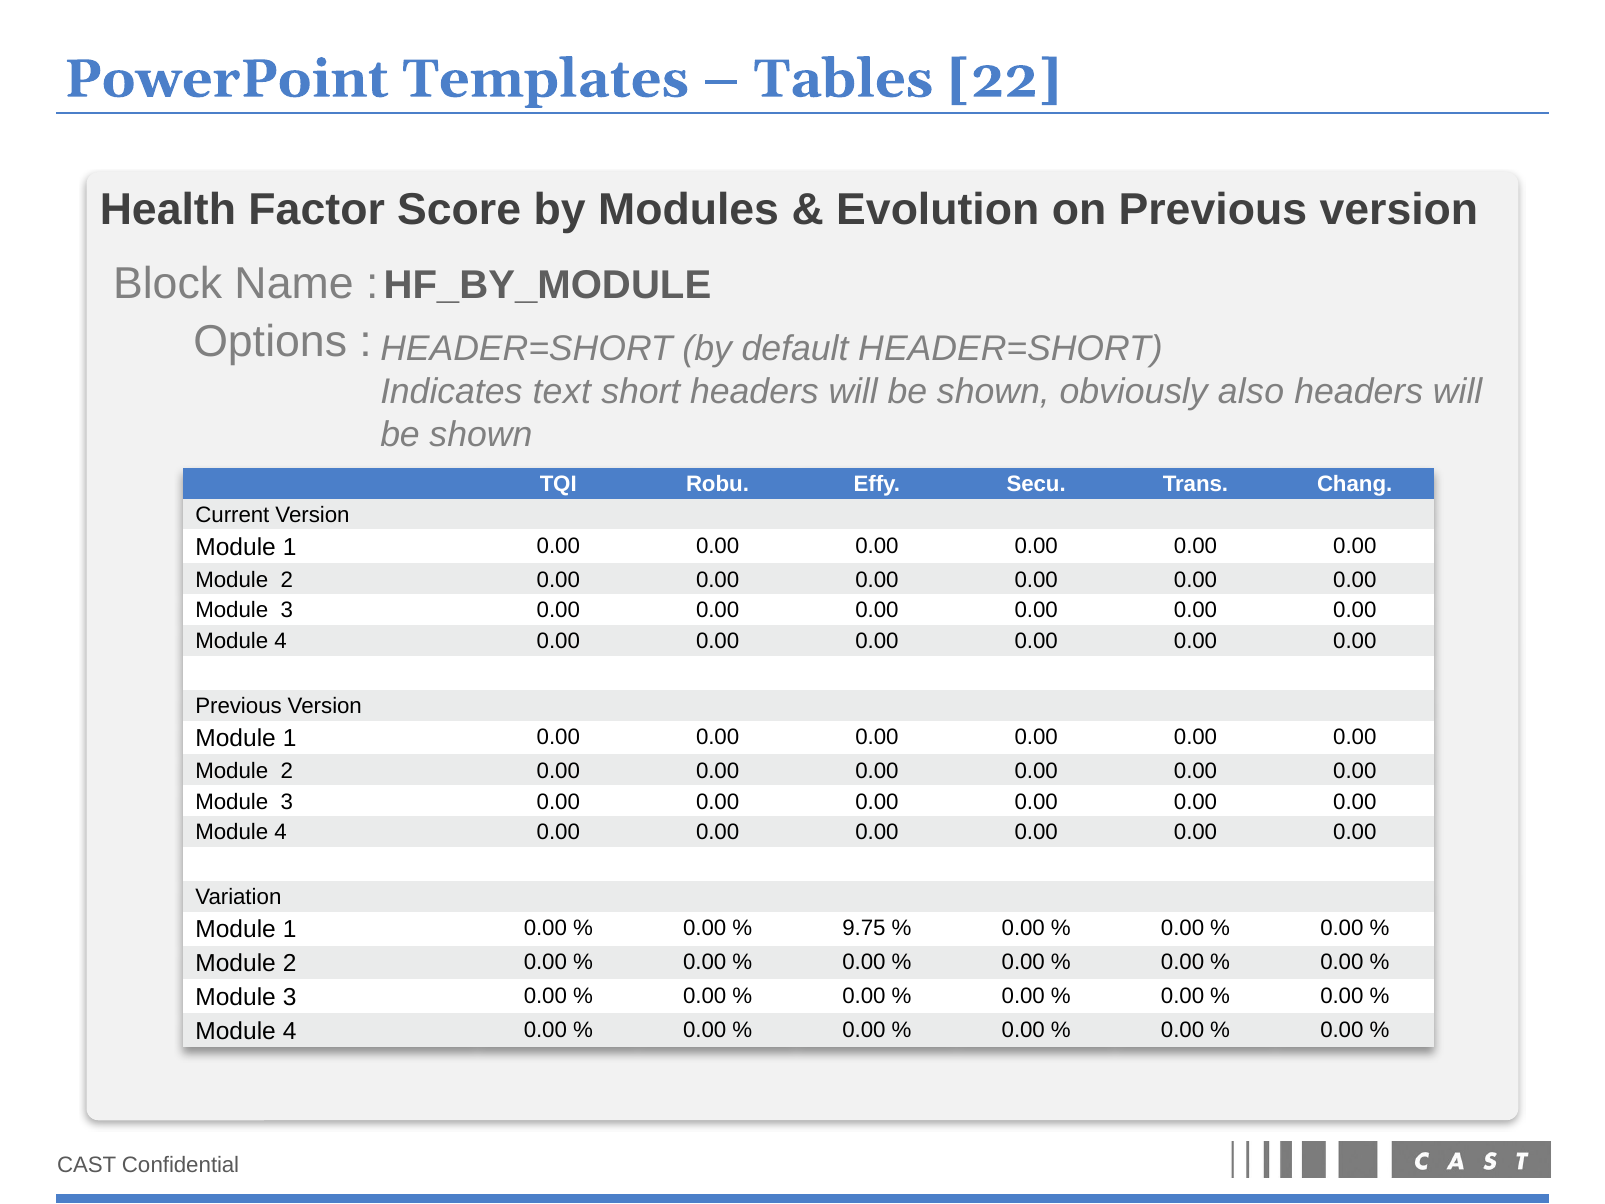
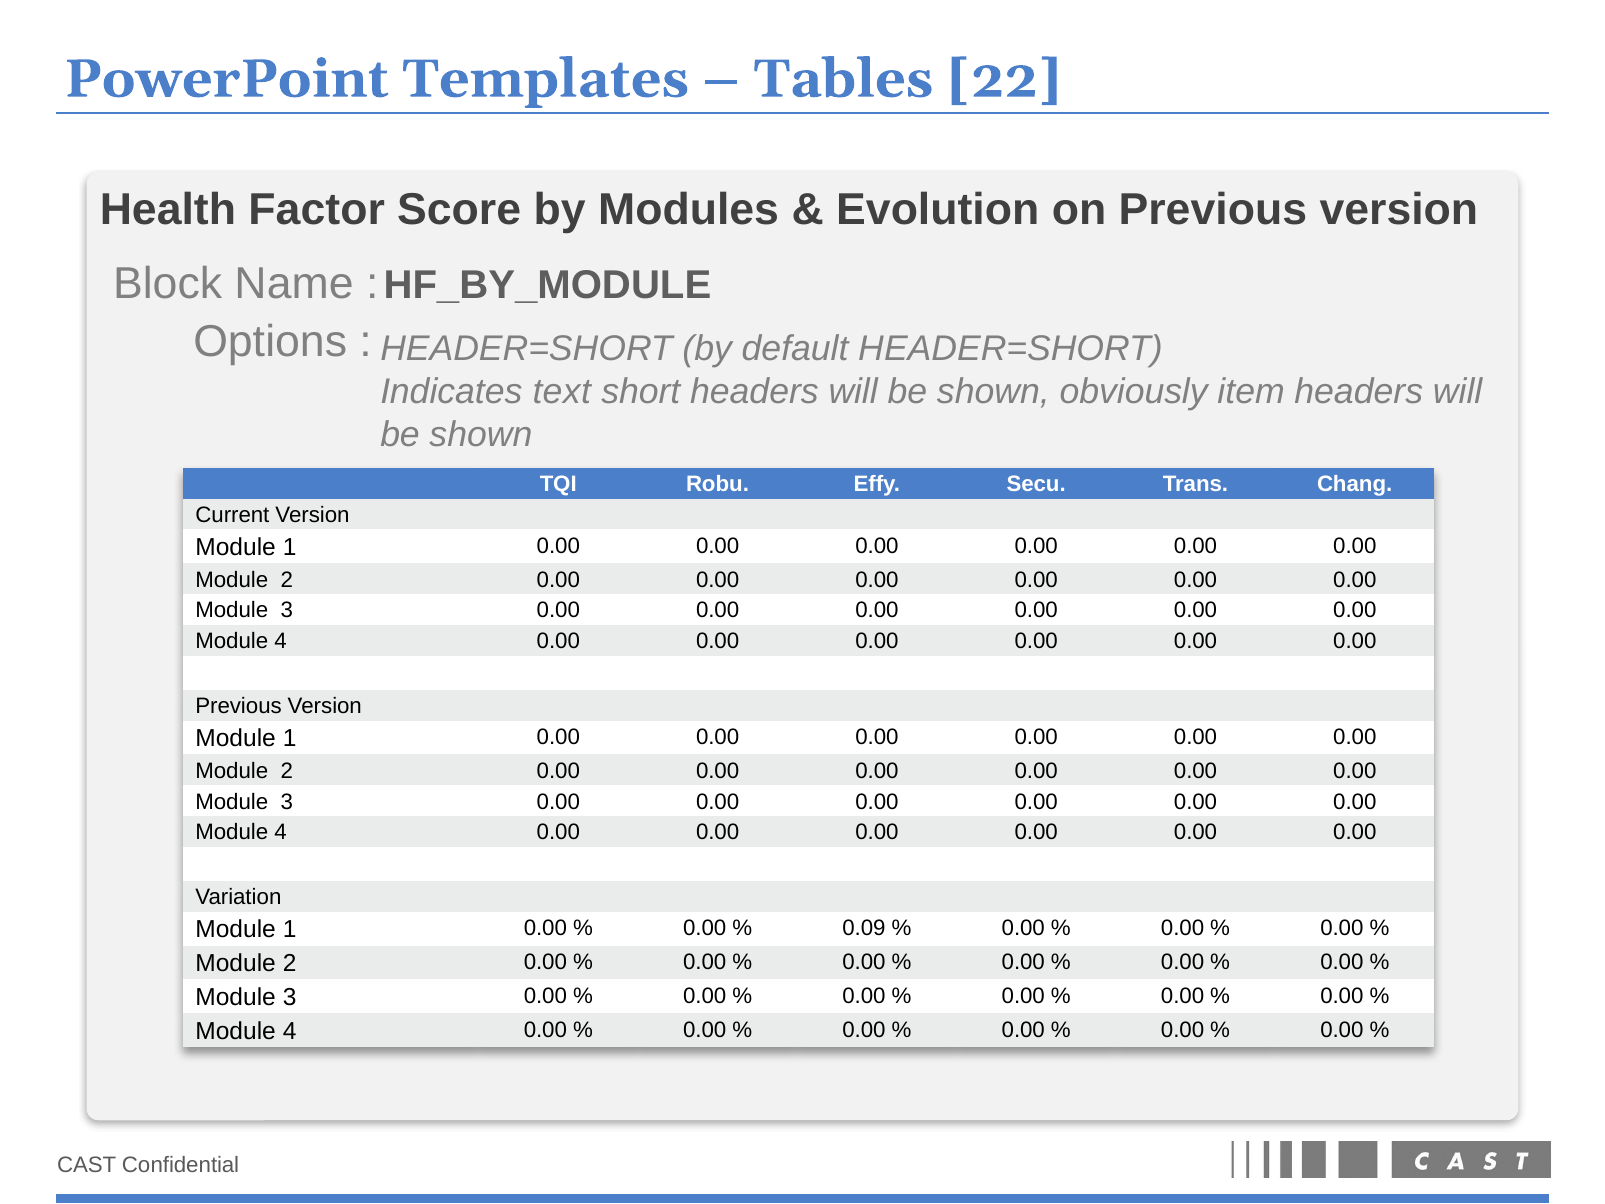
also: also -> item
9.75: 9.75 -> 0.09
